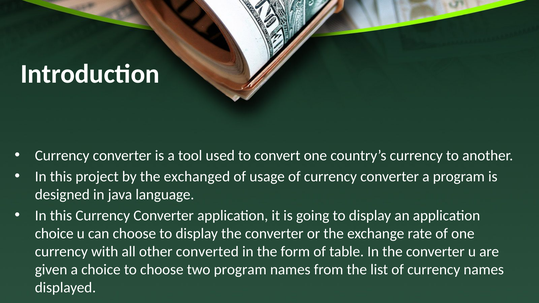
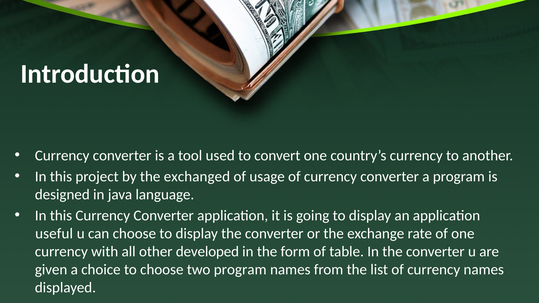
choice at (54, 234): choice -> useful
converted: converted -> developed
